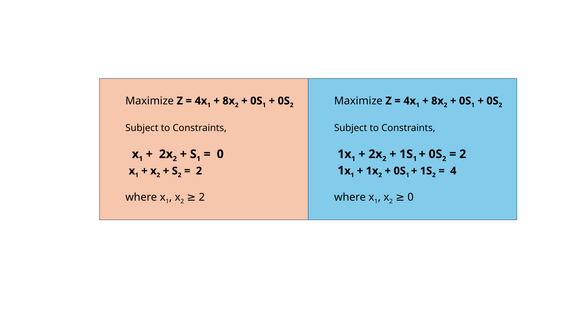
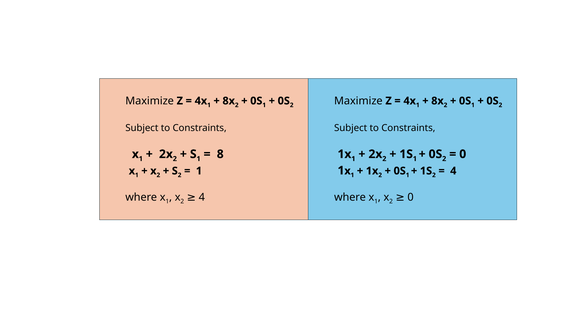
0 at (220, 154): 0 -> 8
2 at (463, 154): 2 -> 0
2 at (199, 171): 2 -> 1
2 at (202, 197): 2 -> 4
